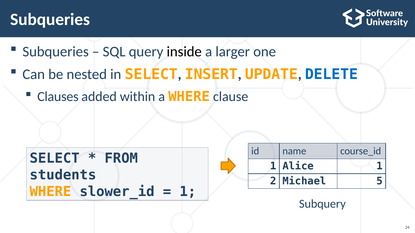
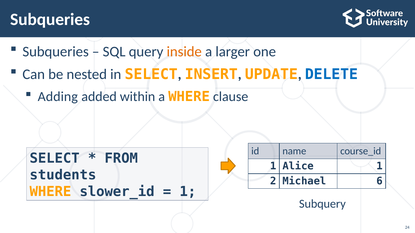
inside colour: black -> orange
Clauses: Clauses -> Adding
5: 5 -> 6
